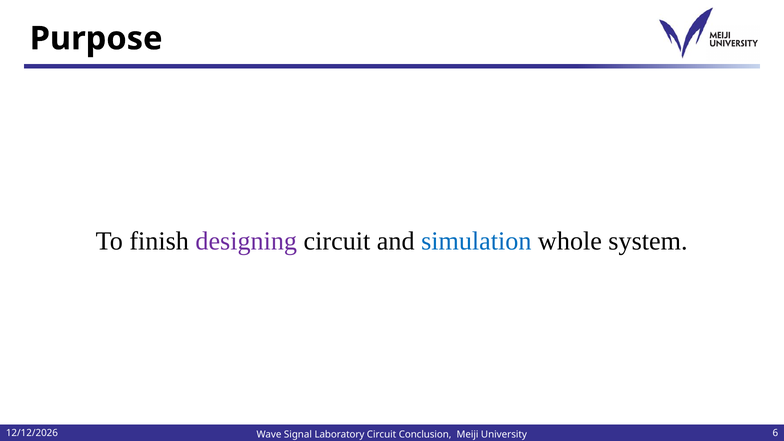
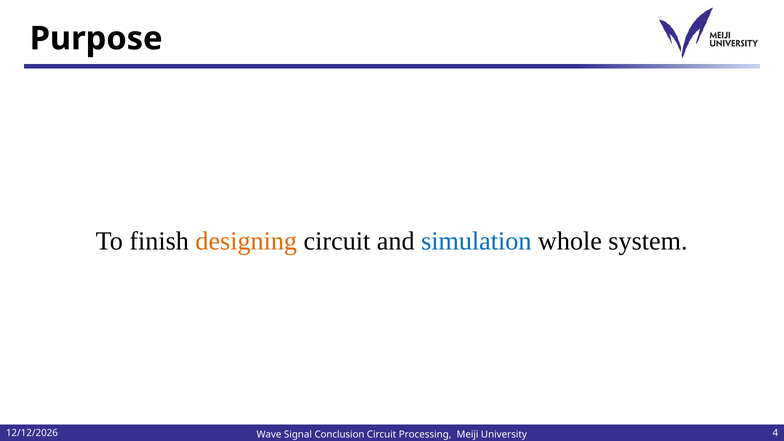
designing colour: purple -> orange
6: 6 -> 4
Laboratory: Laboratory -> Conclusion
Conclusion: Conclusion -> Processing
